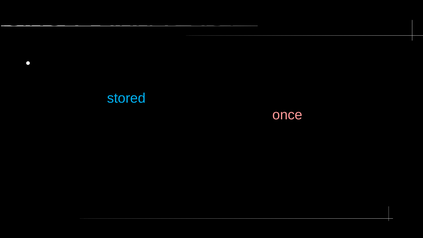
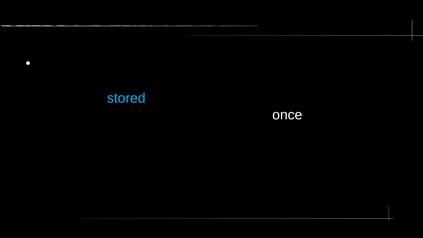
once colour: pink -> white
